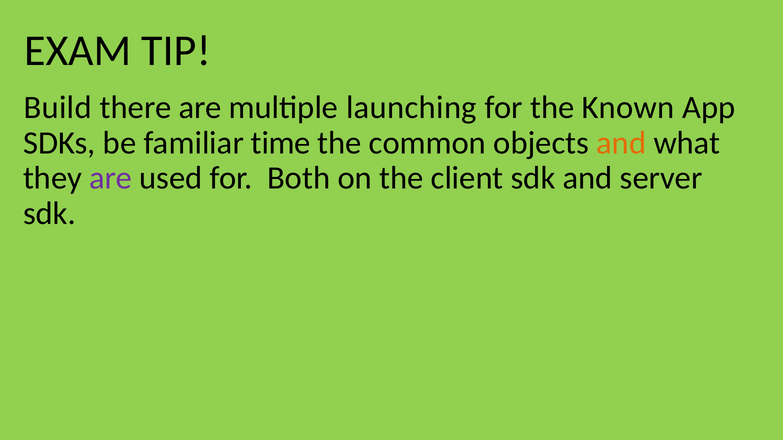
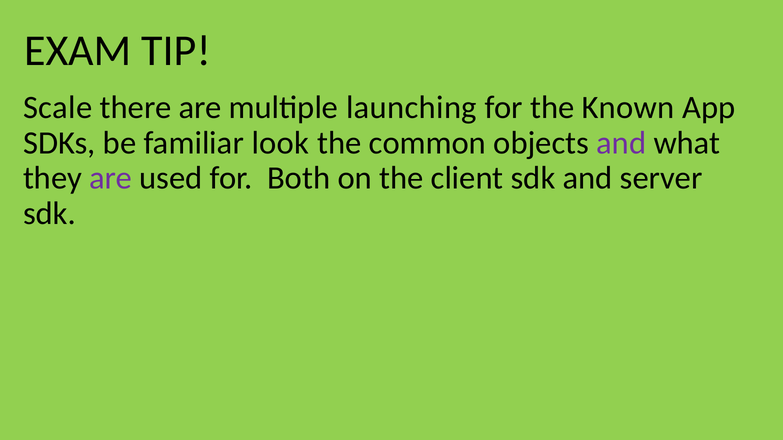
Build: Build -> Scale
time: time -> look
and at (621, 143) colour: orange -> purple
